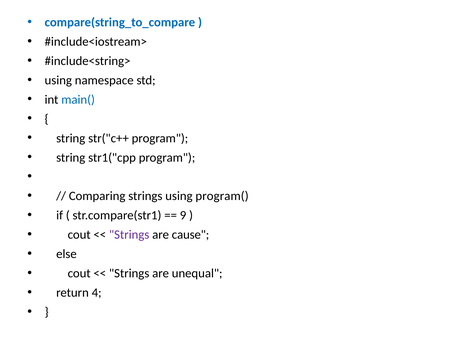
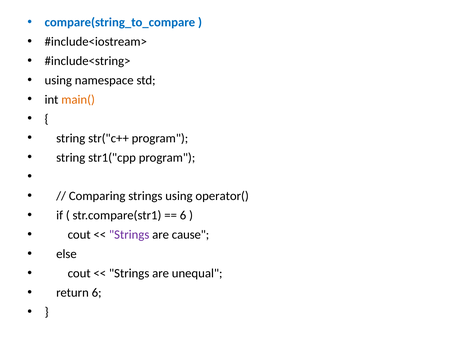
main( colour: blue -> orange
program(: program( -> operator(
9 at (183, 216): 9 -> 6
return 4: 4 -> 6
